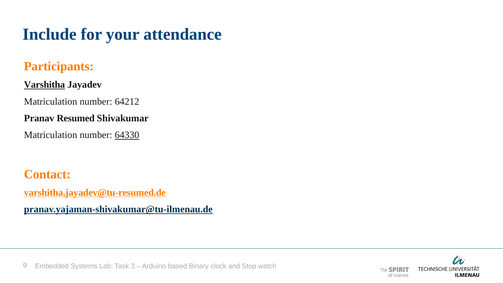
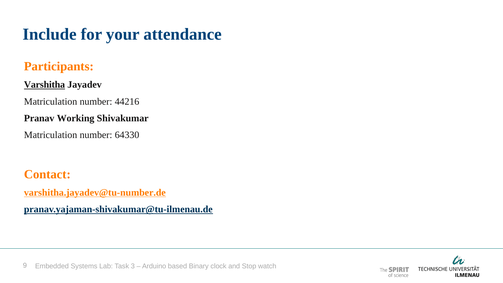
64212: 64212 -> 44216
Resumed: Resumed -> Working
64330 underline: present -> none
varshitha.jayadev@tu-resumed.de: varshitha.jayadev@tu-resumed.de -> varshitha.jayadev@tu-number.de
